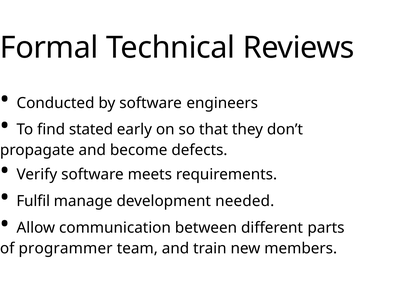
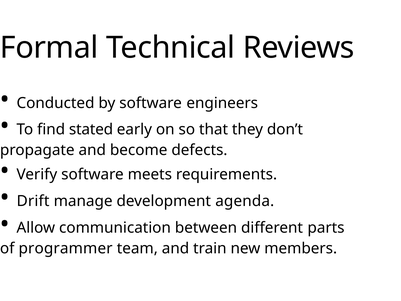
Fulfil: Fulfil -> Drift
needed: needed -> agenda
